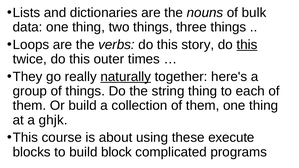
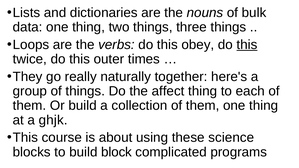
story: story -> obey
naturally underline: present -> none
string: string -> affect
execute: execute -> science
